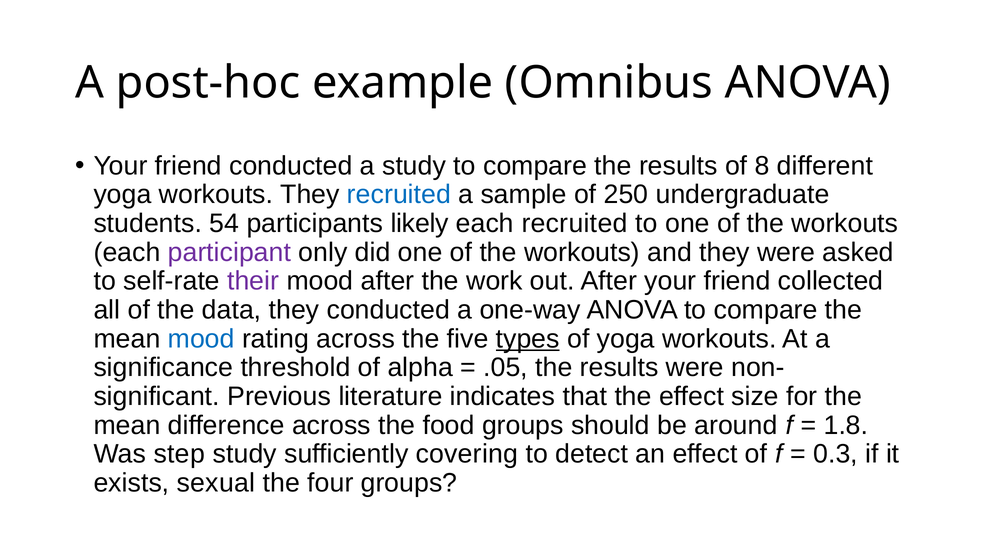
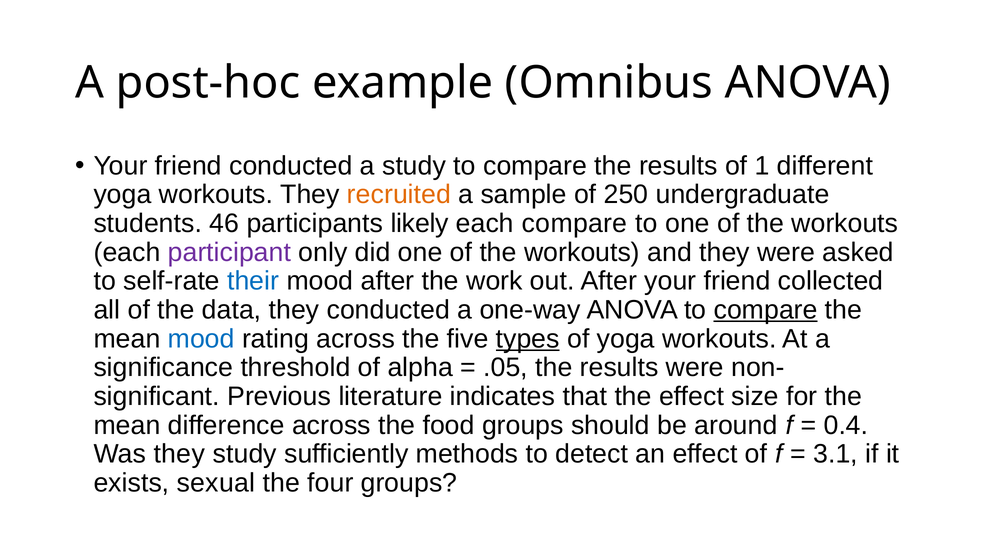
8: 8 -> 1
recruited at (399, 194) colour: blue -> orange
54: 54 -> 46
each recruited: recruited -> compare
their colour: purple -> blue
compare at (766, 310) underline: none -> present
1.8: 1.8 -> 0.4
Was step: step -> they
covering: covering -> methods
0.3: 0.3 -> 3.1
